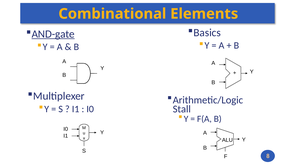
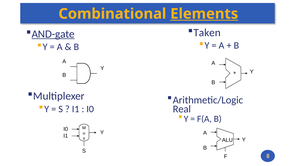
Elements underline: none -> present
Basics: Basics -> Taken
Stall: Stall -> Real
